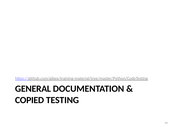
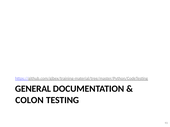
COPIED: COPIED -> COLON
